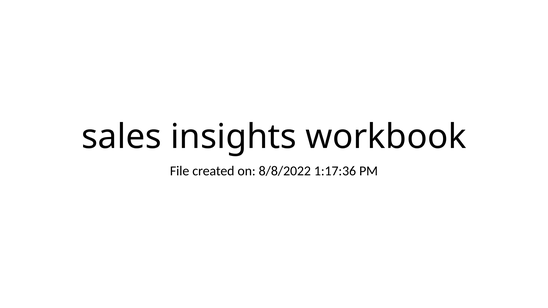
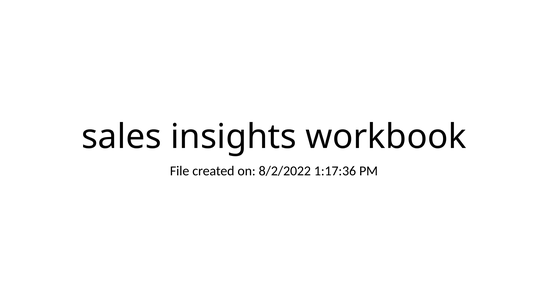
8/8/2022: 8/8/2022 -> 8/2/2022
